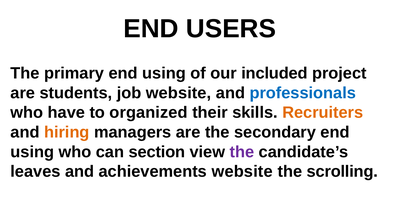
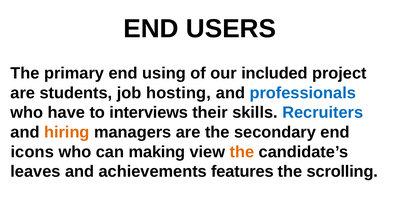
job website: website -> hosting
organized: organized -> interviews
Recruiters colour: orange -> blue
using at (32, 152): using -> icons
section: section -> making
the at (242, 152) colour: purple -> orange
achievements website: website -> features
